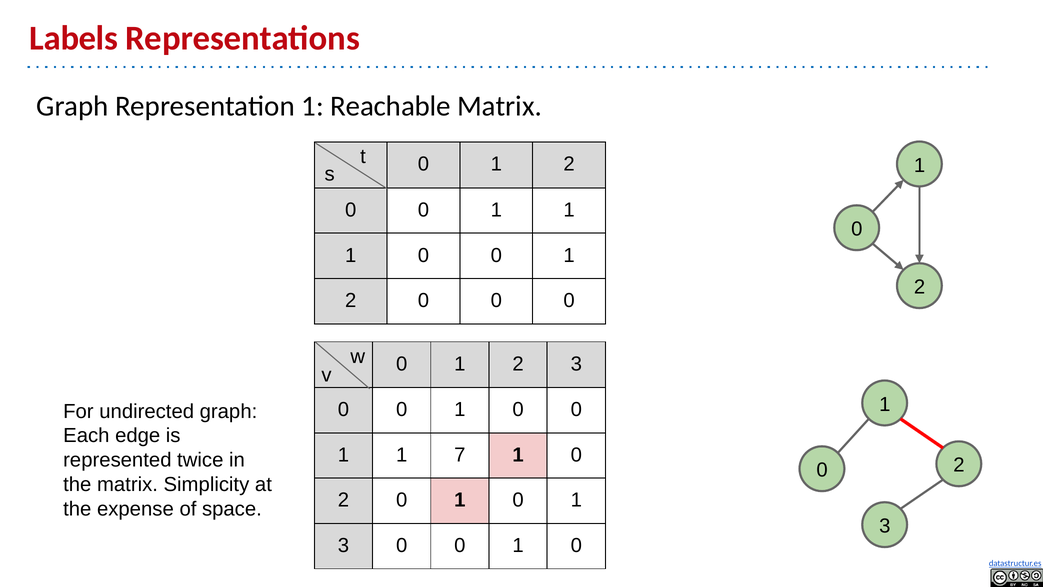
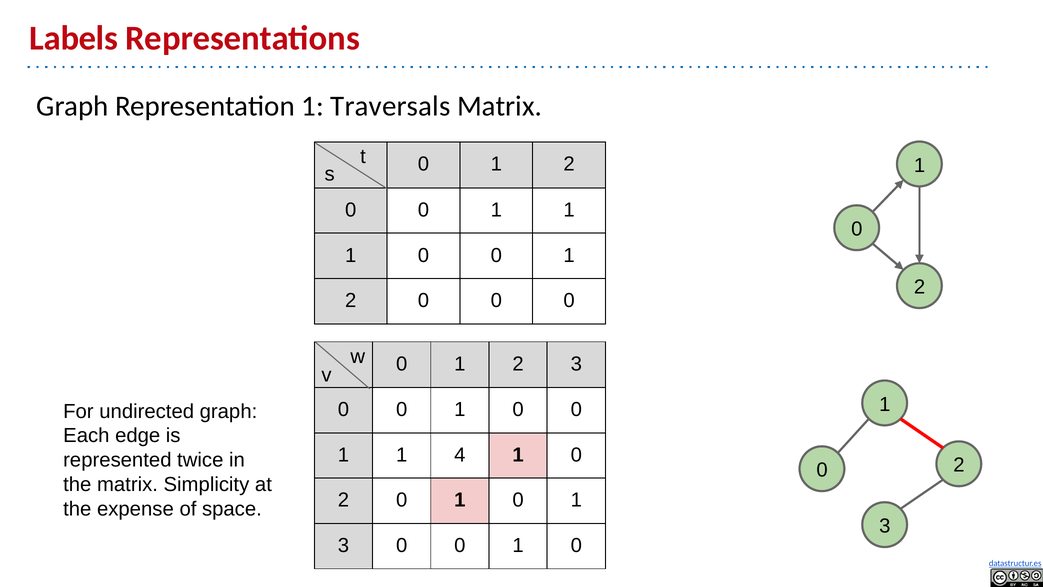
Reachable: Reachable -> Traversals
7: 7 -> 4
